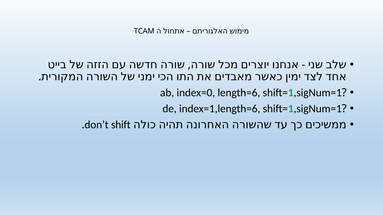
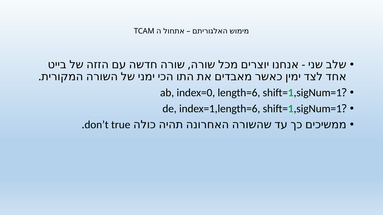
shift: shift -> true
